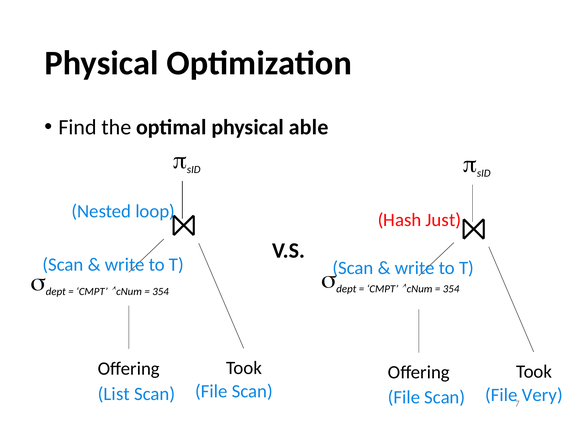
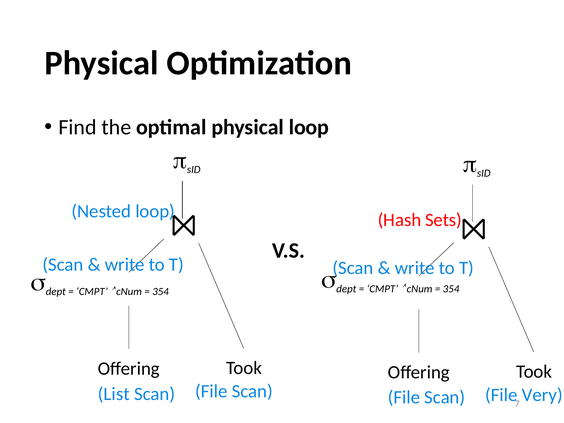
physical able: able -> loop
Just: Just -> Sets
